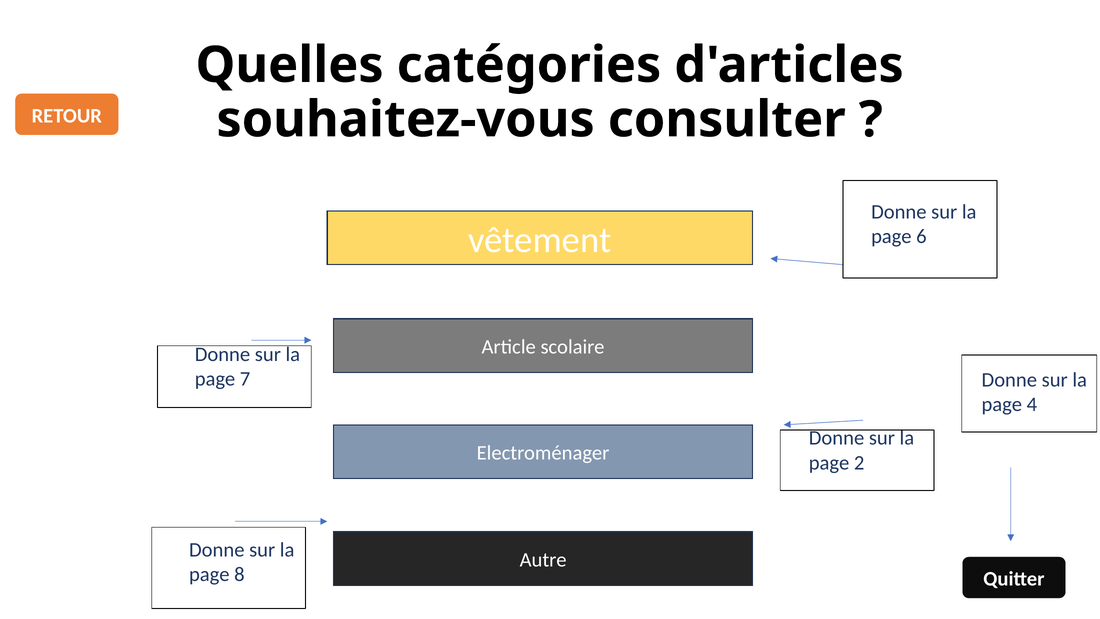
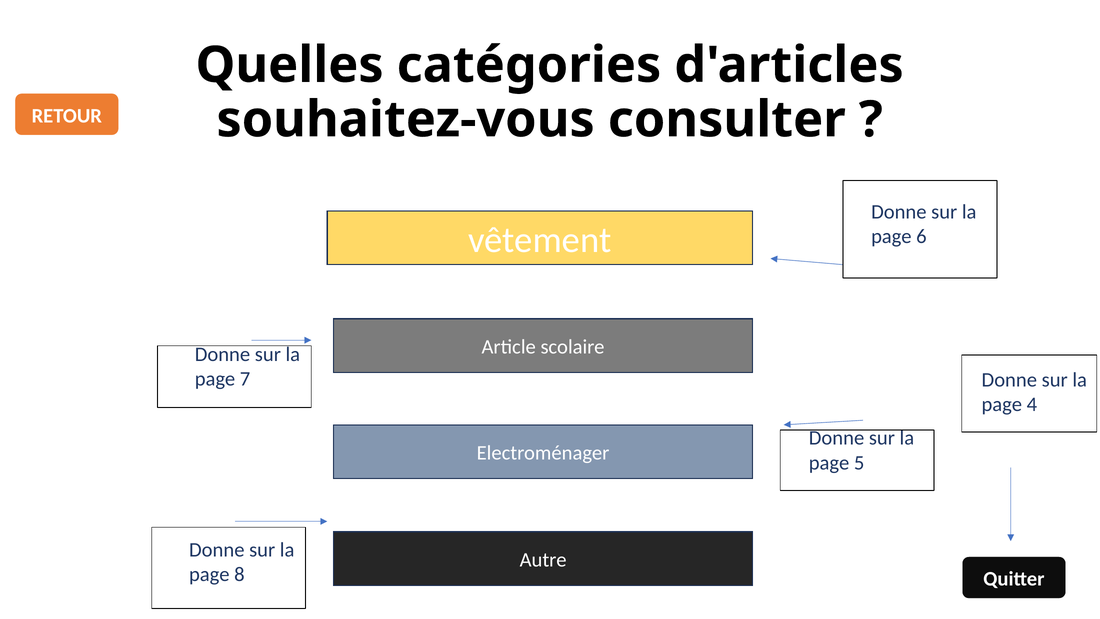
2: 2 -> 5
